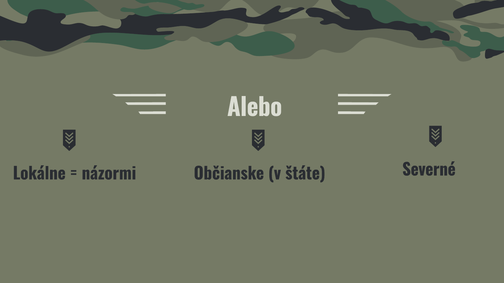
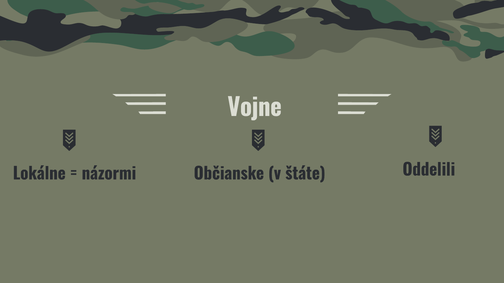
Alebo: Alebo -> Vojne
Severné: Severné -> Oddelili
